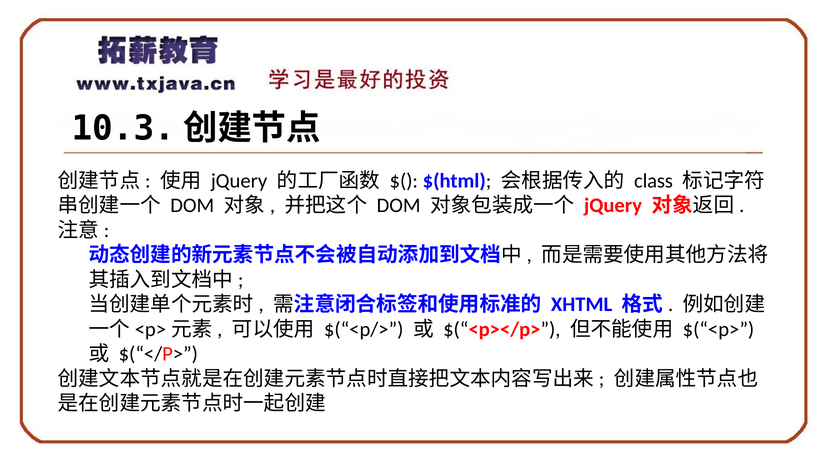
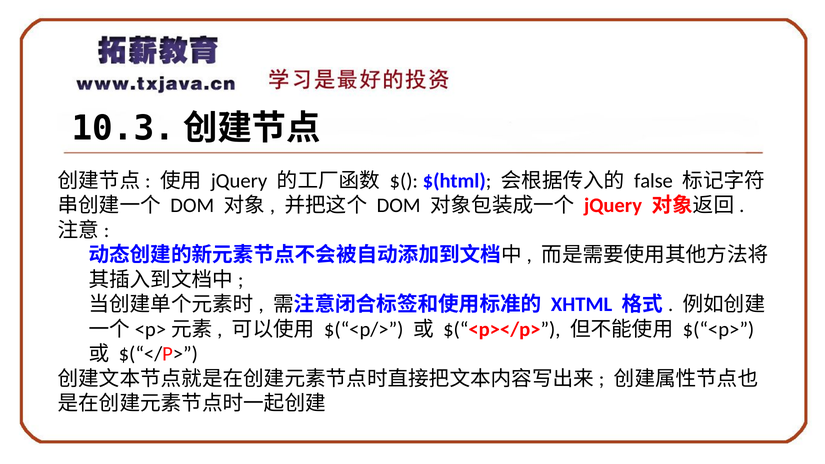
class: class -> false
